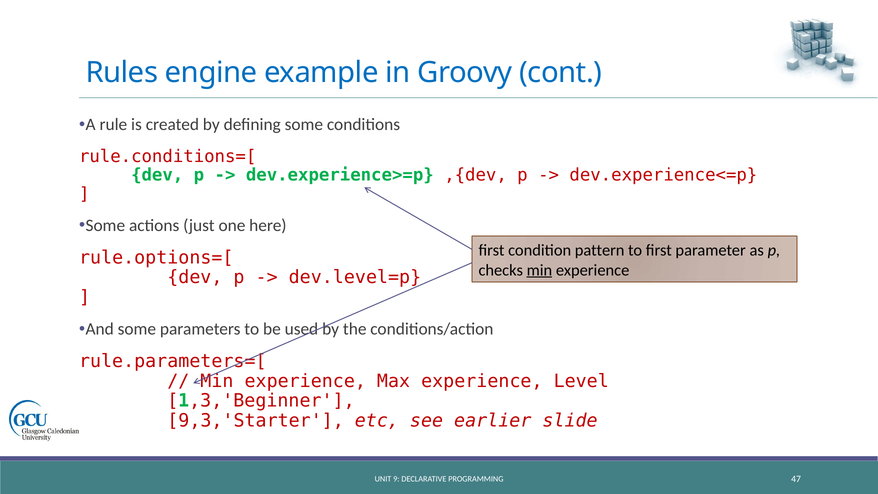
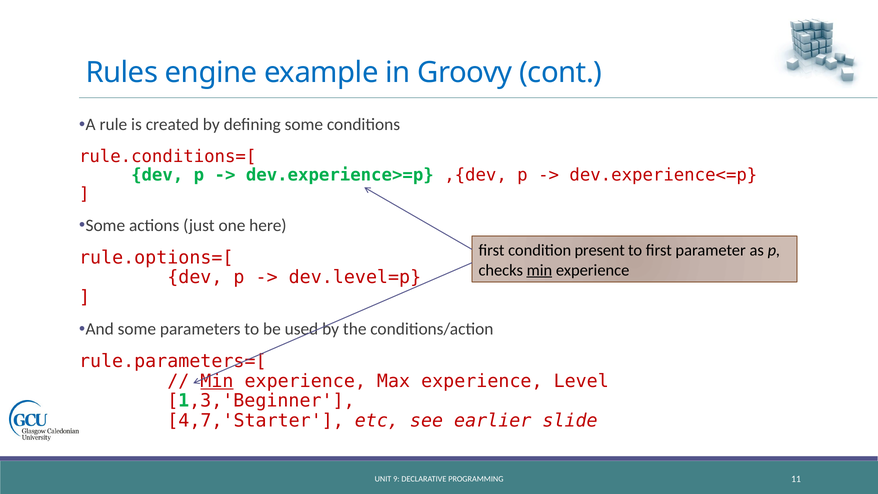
pattern: pattern -> present
Min at (217, 381) underline: none -> present
9,3,'Starter: 9,3,'Starter -> 4,7,'Starter
47: 47 -> 11
